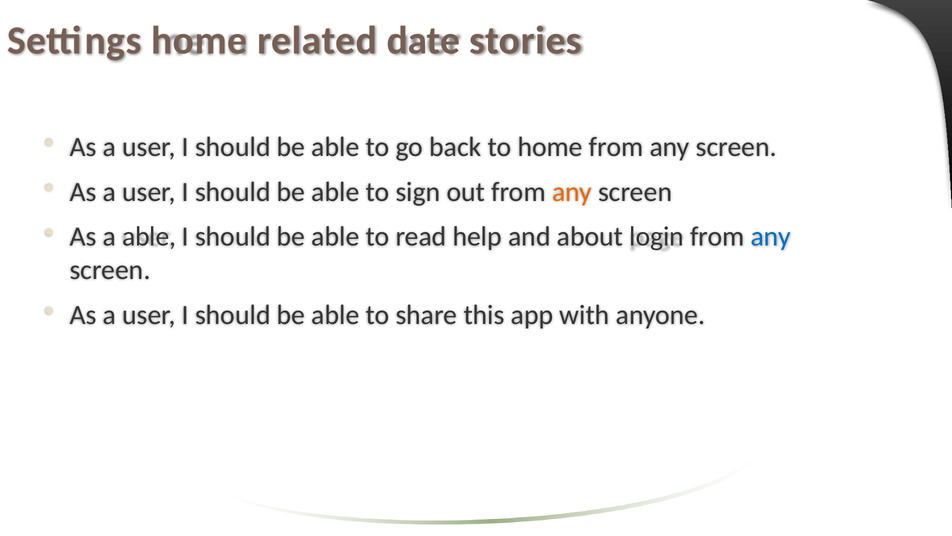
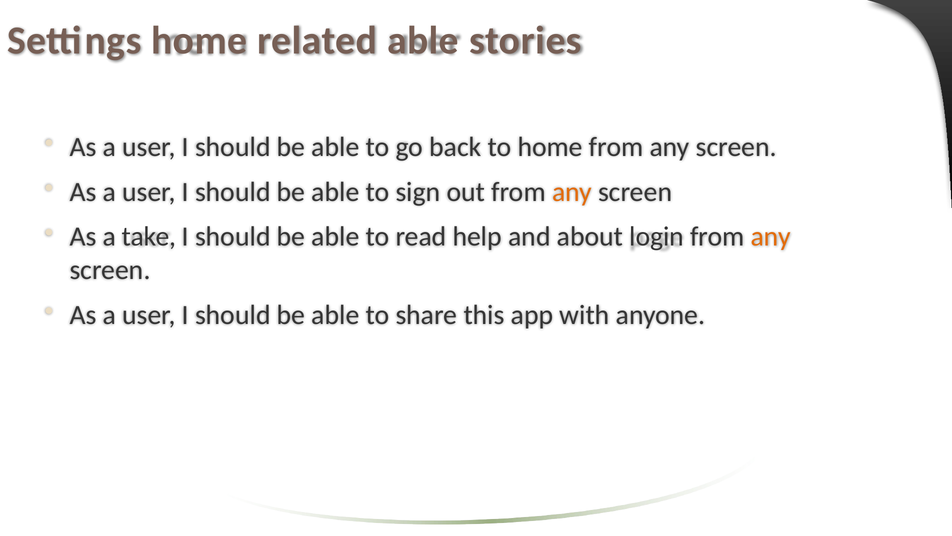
related date: date -> able
a able: able -> take
any at (771, 237) colour: blue -> orange
